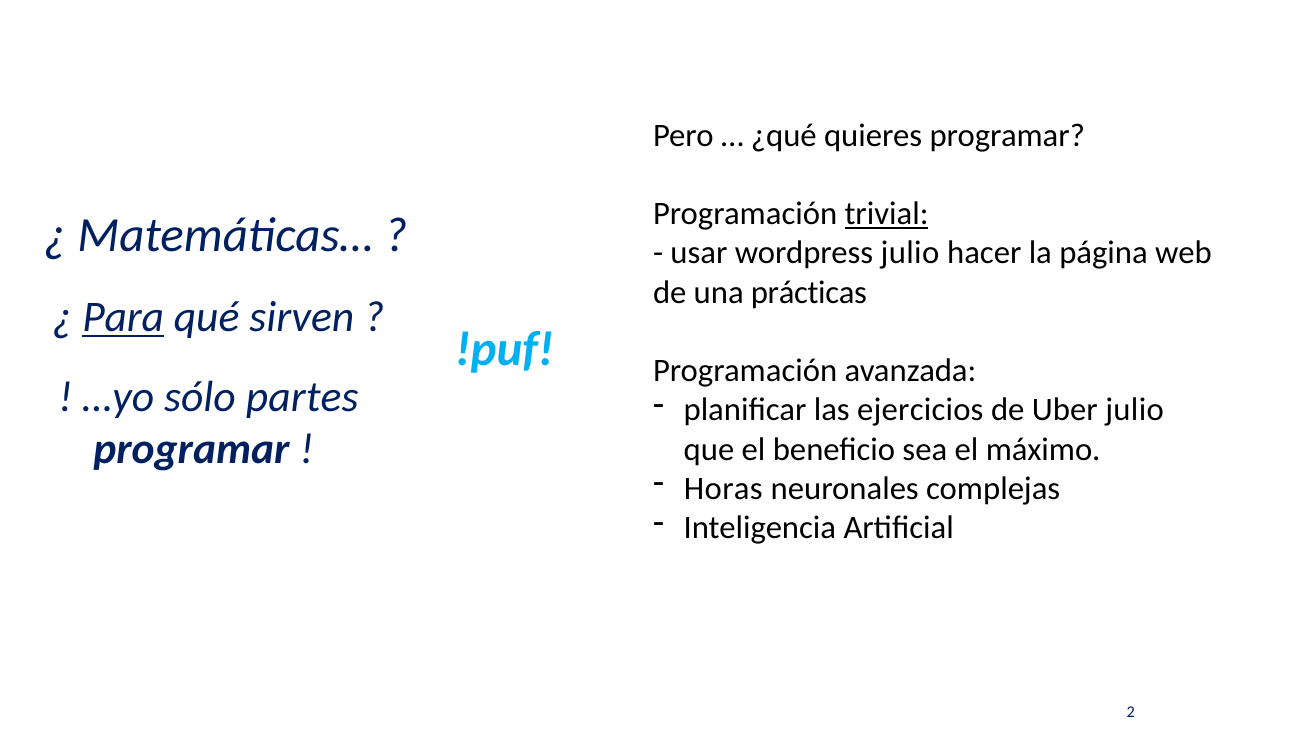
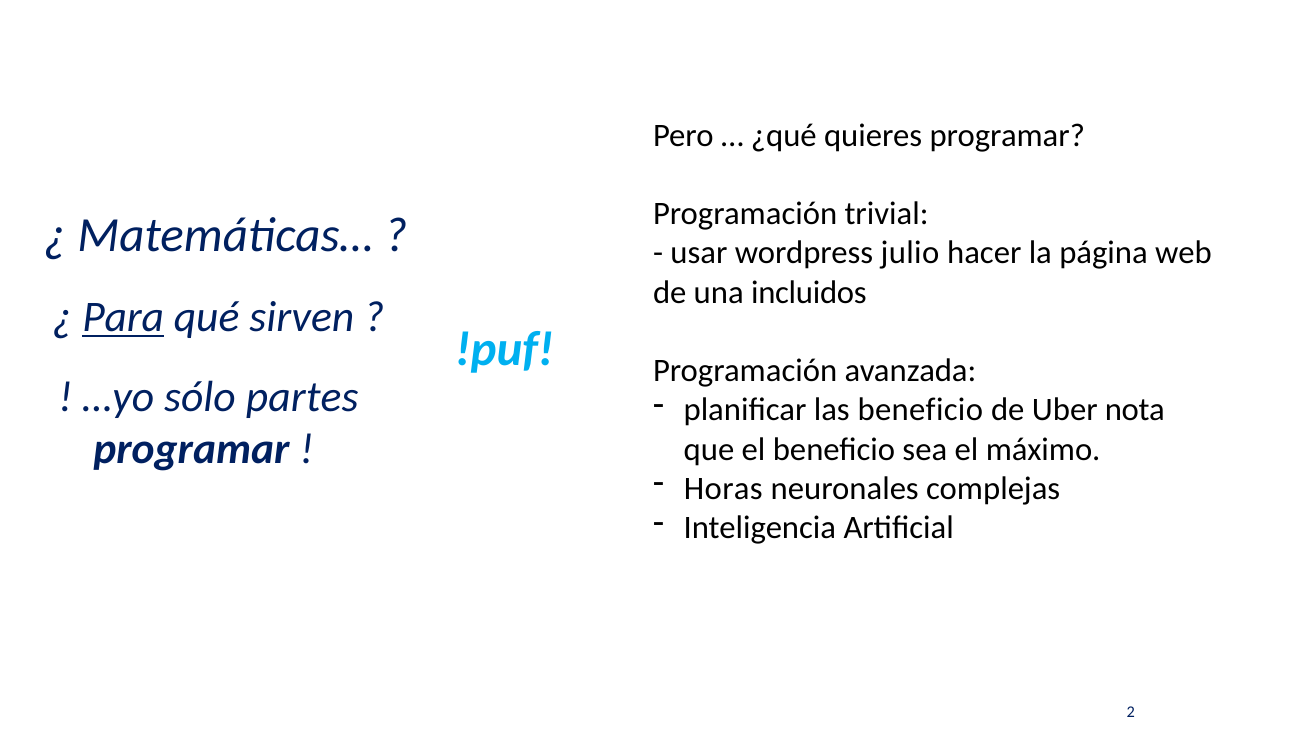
trivial underline: present -> none
prácticas: prácticas -> incluidos
las ejercicios: ejercicios -> beneficio
Uber julio: julio -> nota
